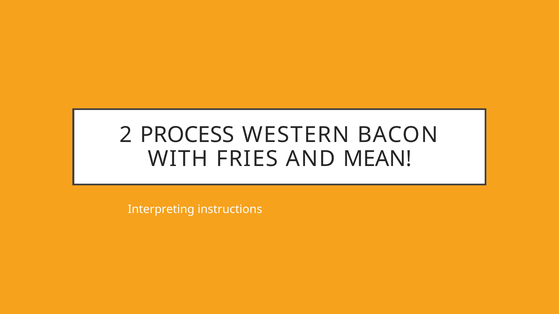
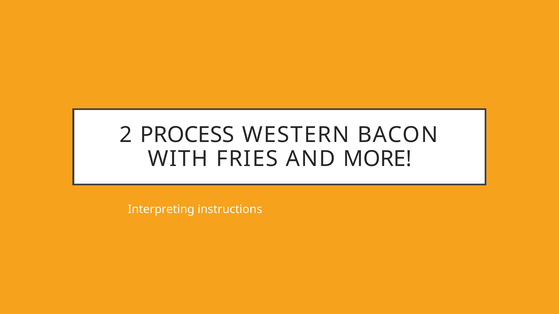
MEAN: MEAN -> MORE
